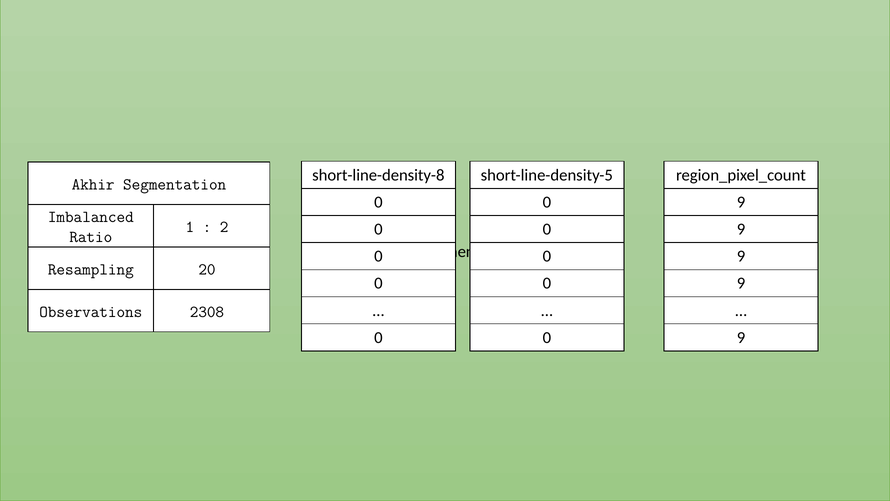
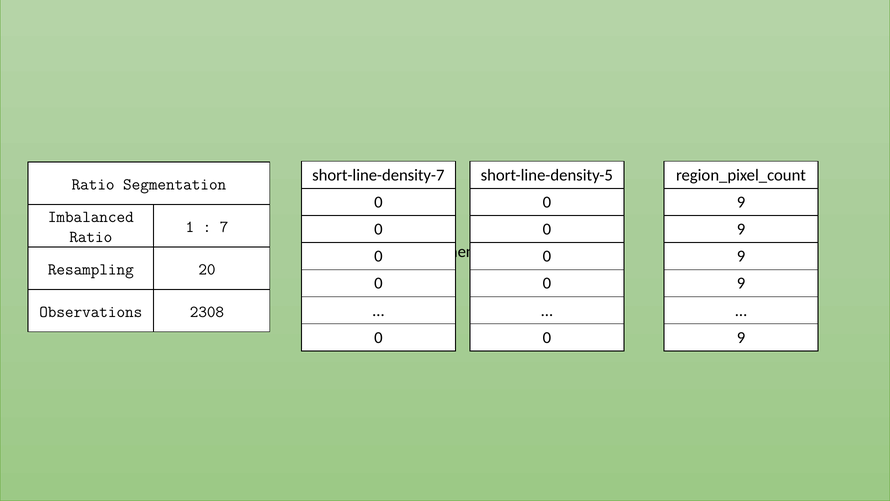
short-line-density-8: short-line-density-8 -> short-line-density-7
Akhir at (93, 184): Akhir -> Ratio
2: 2 -> 7
